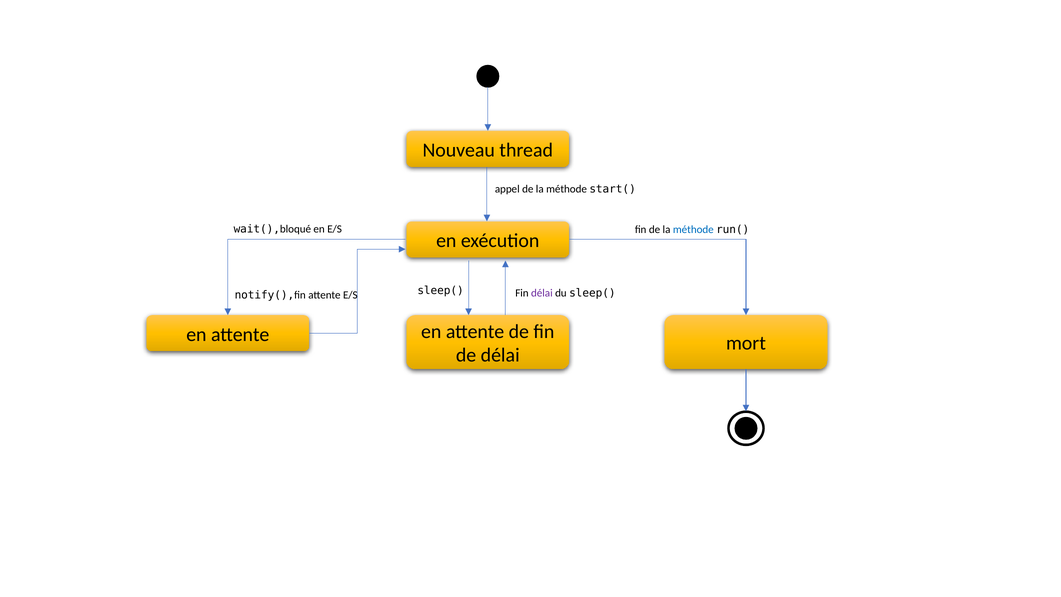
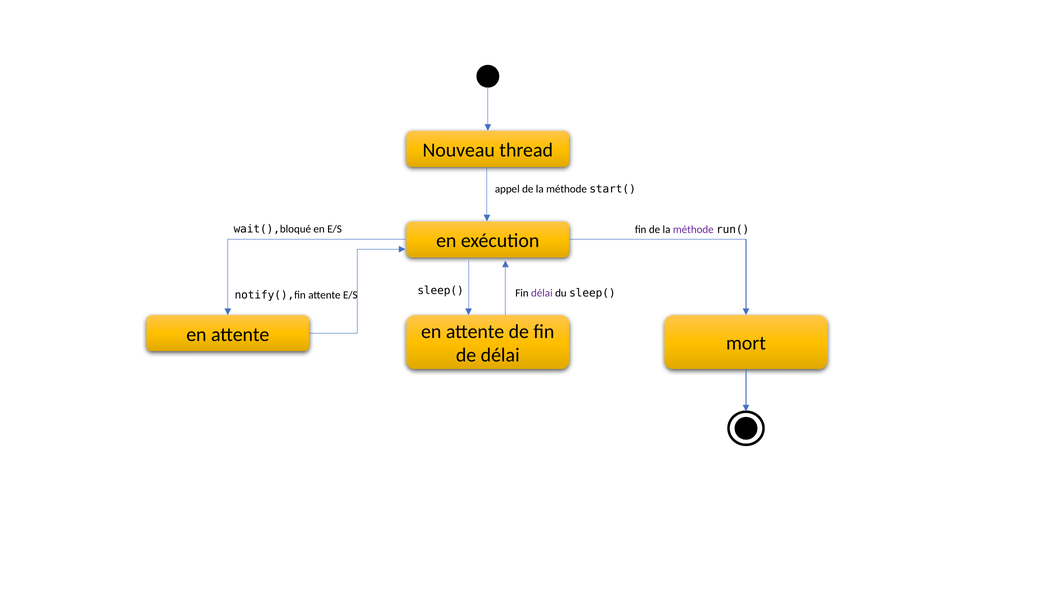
méthode at (693, 229) colour: blue -> purple
